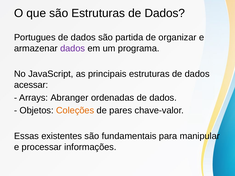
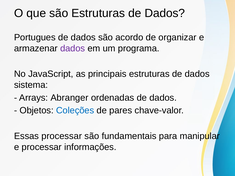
partida: partida -> acordo
acessar: acessar -> sistema
Coleções colour: orange -> blue
Essas existentes: existentes -> processar
